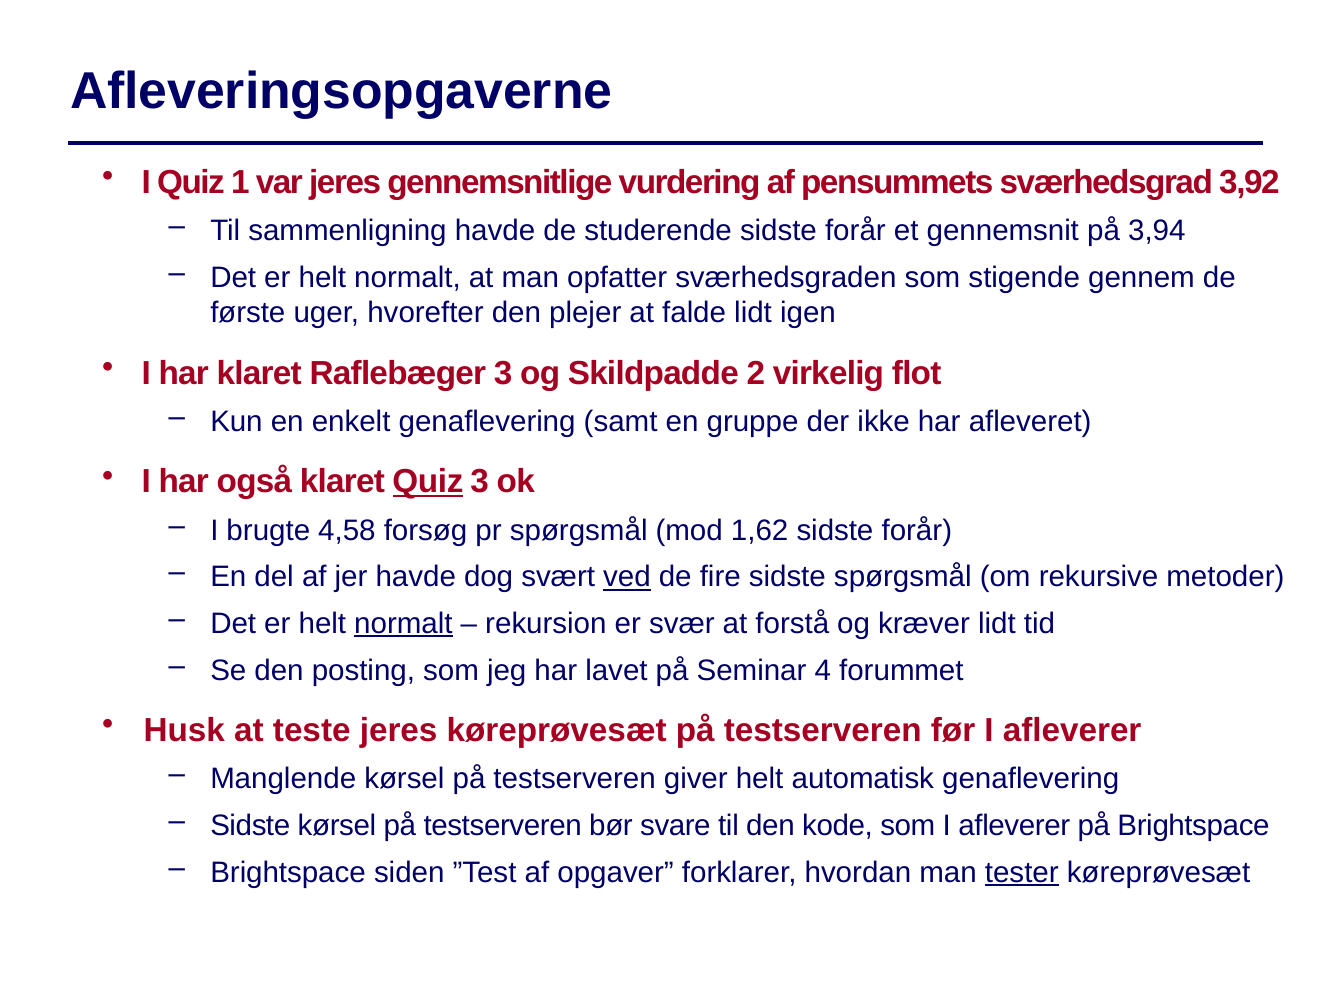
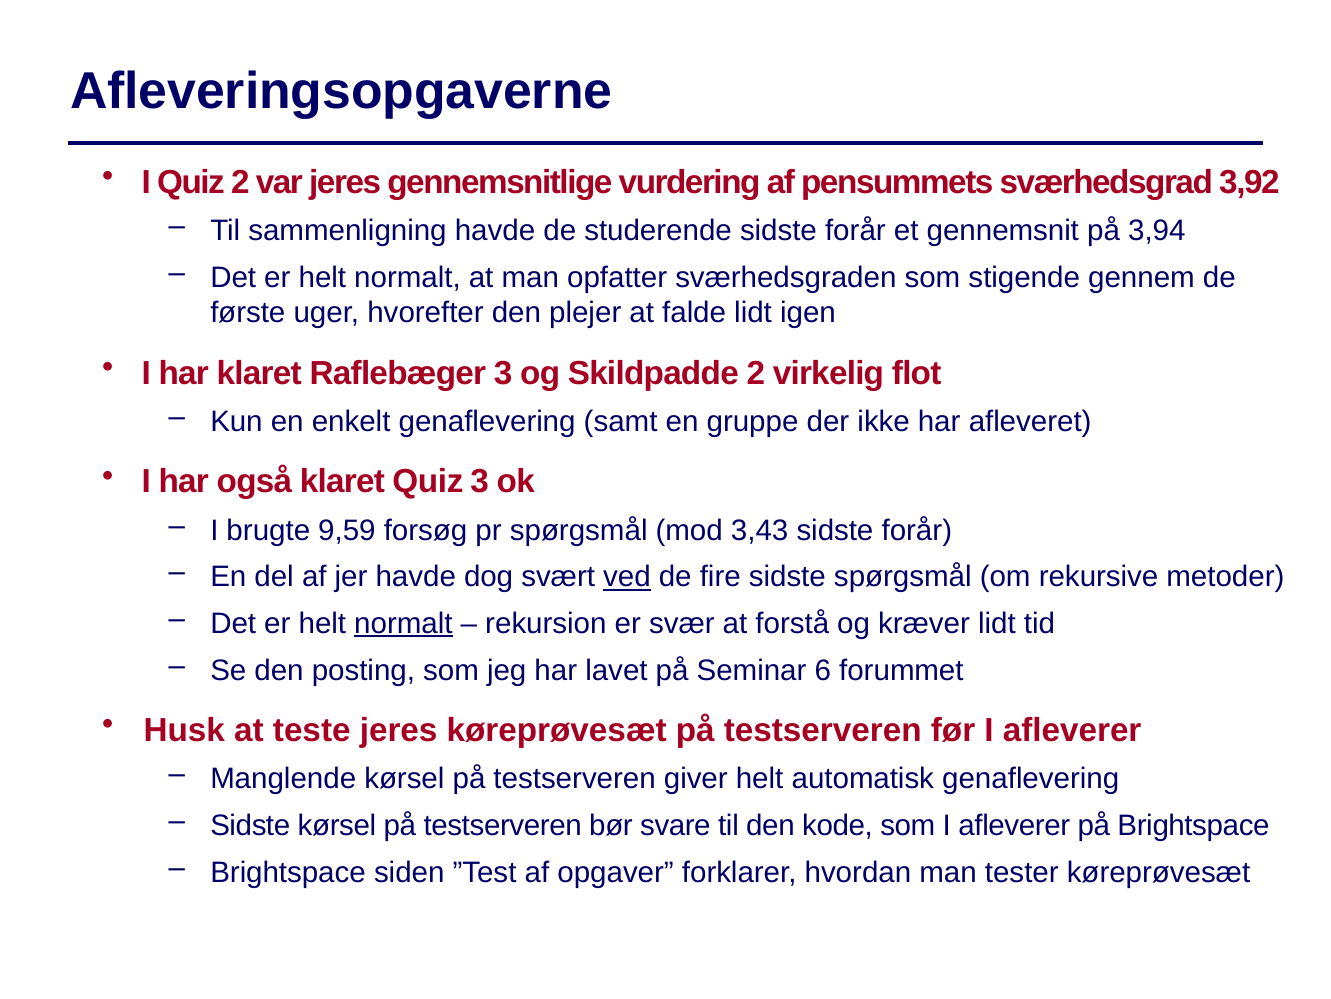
Quiz 1: 1 -> 2
Quiz at (428, 481) underline: present -> none
4,58: 4,58 -> 9,59
1,62: 1,62 -> 3,43
4: 4 -> 6
tester underline: present -> none
